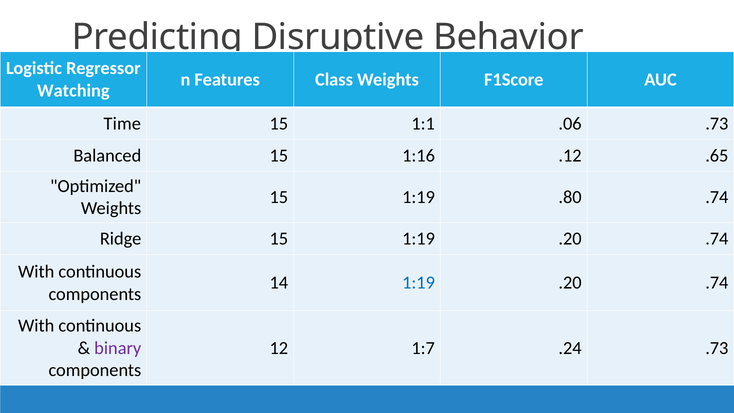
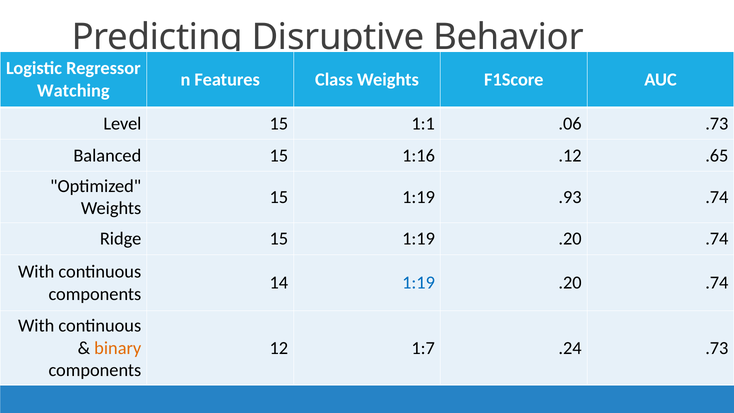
Time: Time -> Level
.80: .80 -> .93
binary colour: purple -> orange
